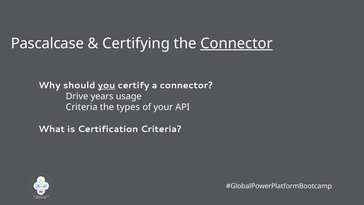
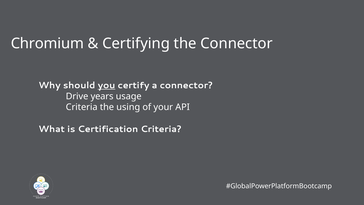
Pascalcase: Pascalcase -> Chromium
Connector at (237, 43) underline: present -> none
types: types -> using
